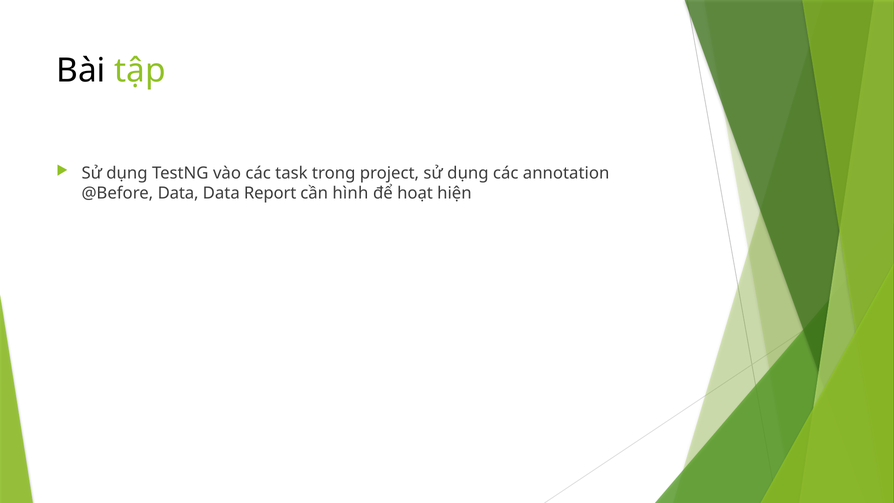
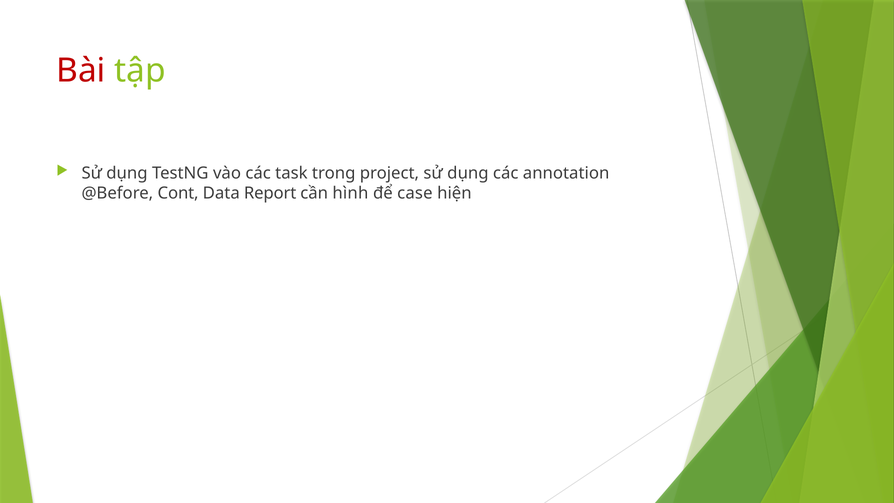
Bài colour: black -> red
@Before Data: Data -> Cont
hoạt: hoạt -> case
